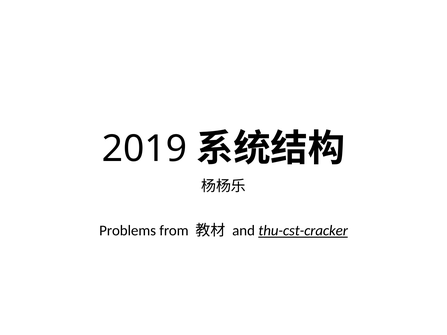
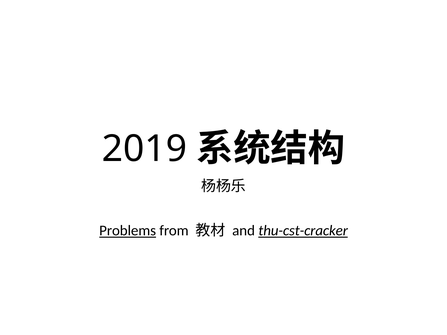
Problems underline: none -> present
